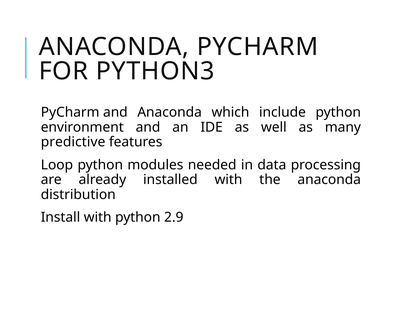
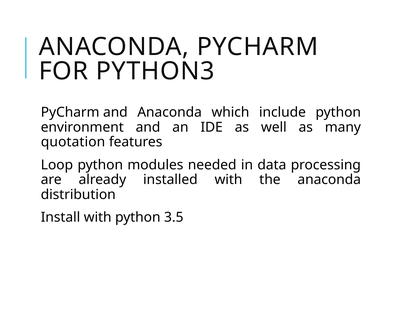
predictive: predictive -> quotation
2.9: 2.9 -> 3.5
